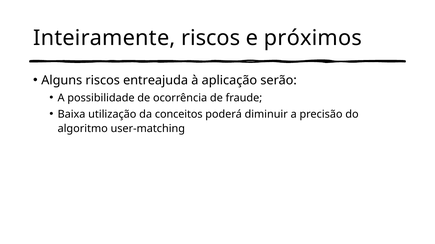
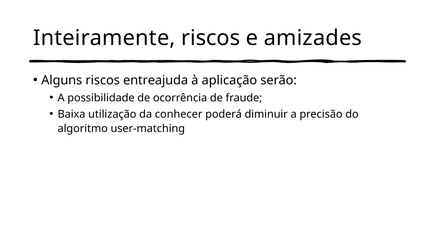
próximos: próximos -> amizades
conceitos: conceitos -> conhecer
